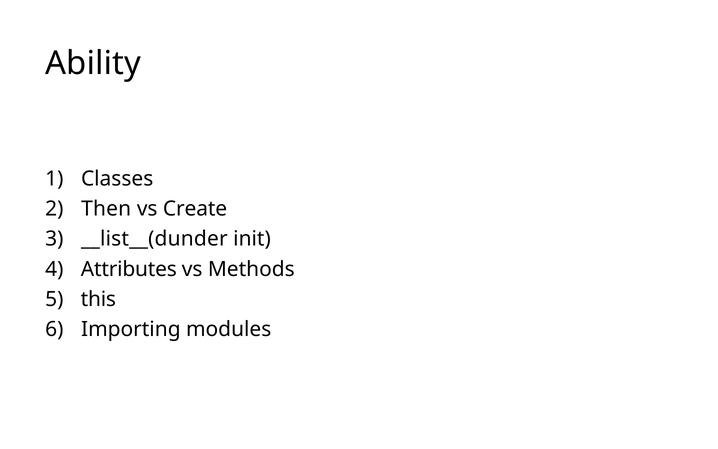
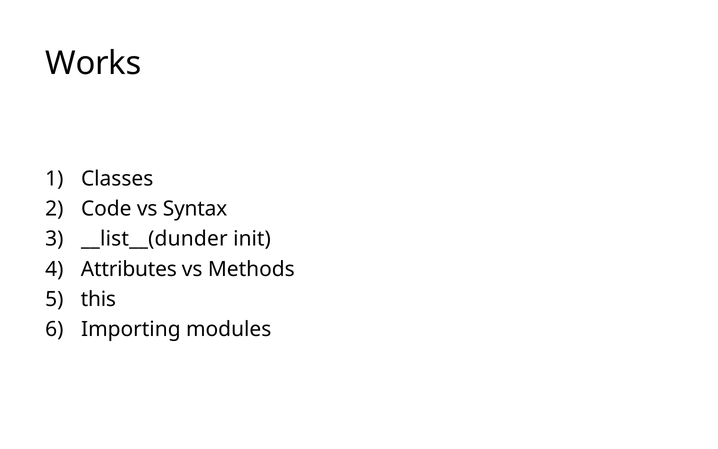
Ability: Ability -> Works
Then: Then -> Code
Create: Create -> Syntax
